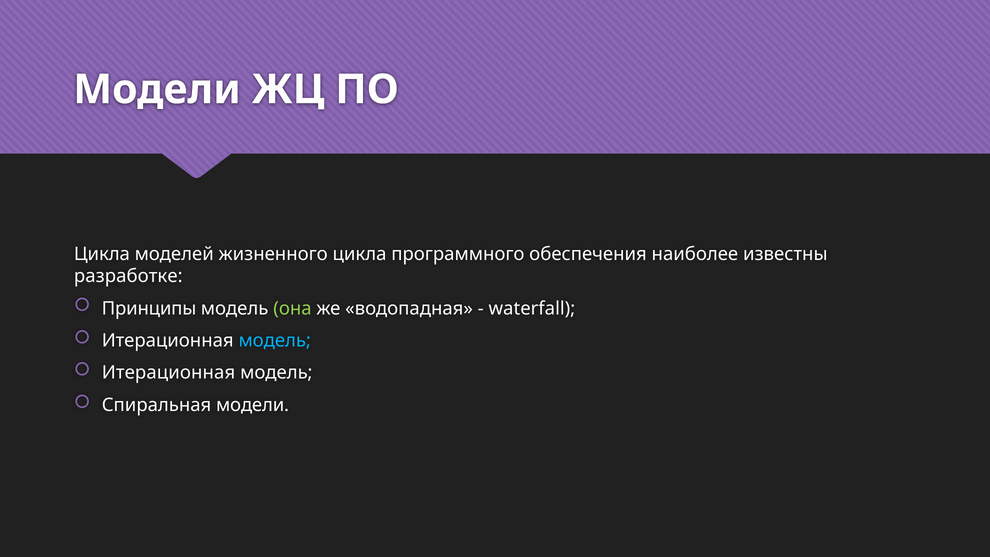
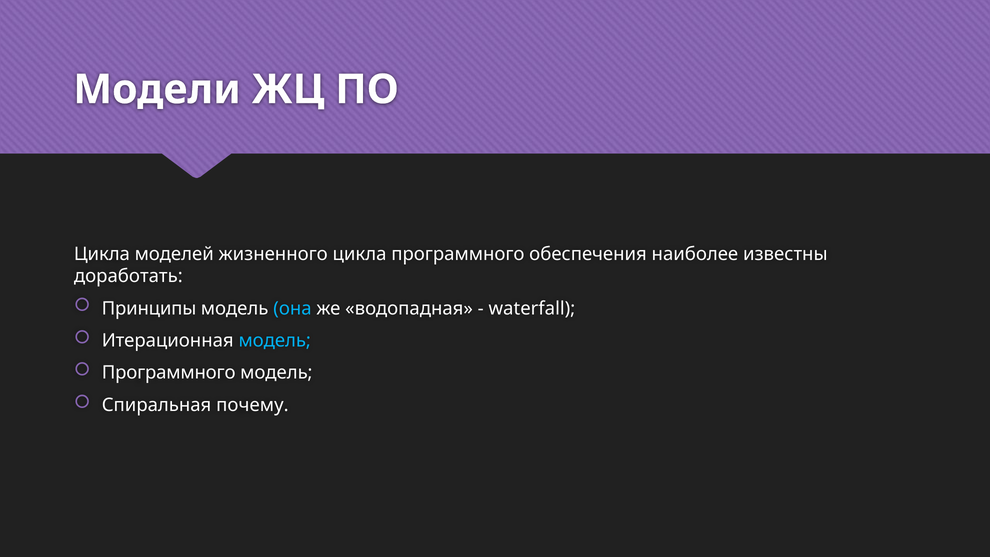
разработке: разработке -> доработать
она colour: light green -> light blue
Итерационная at (169, 373): Итерационная -> Программного
Спиральная модели: модели -> почему
